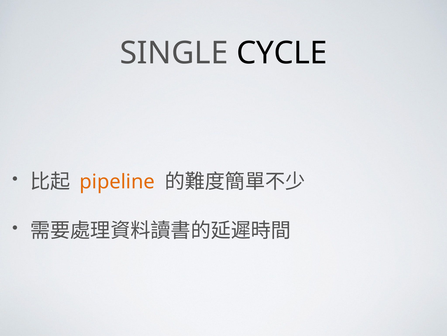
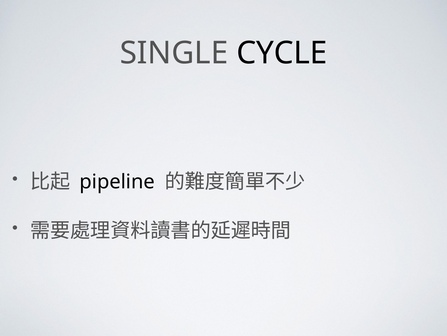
pipeline colour: orange -> black
